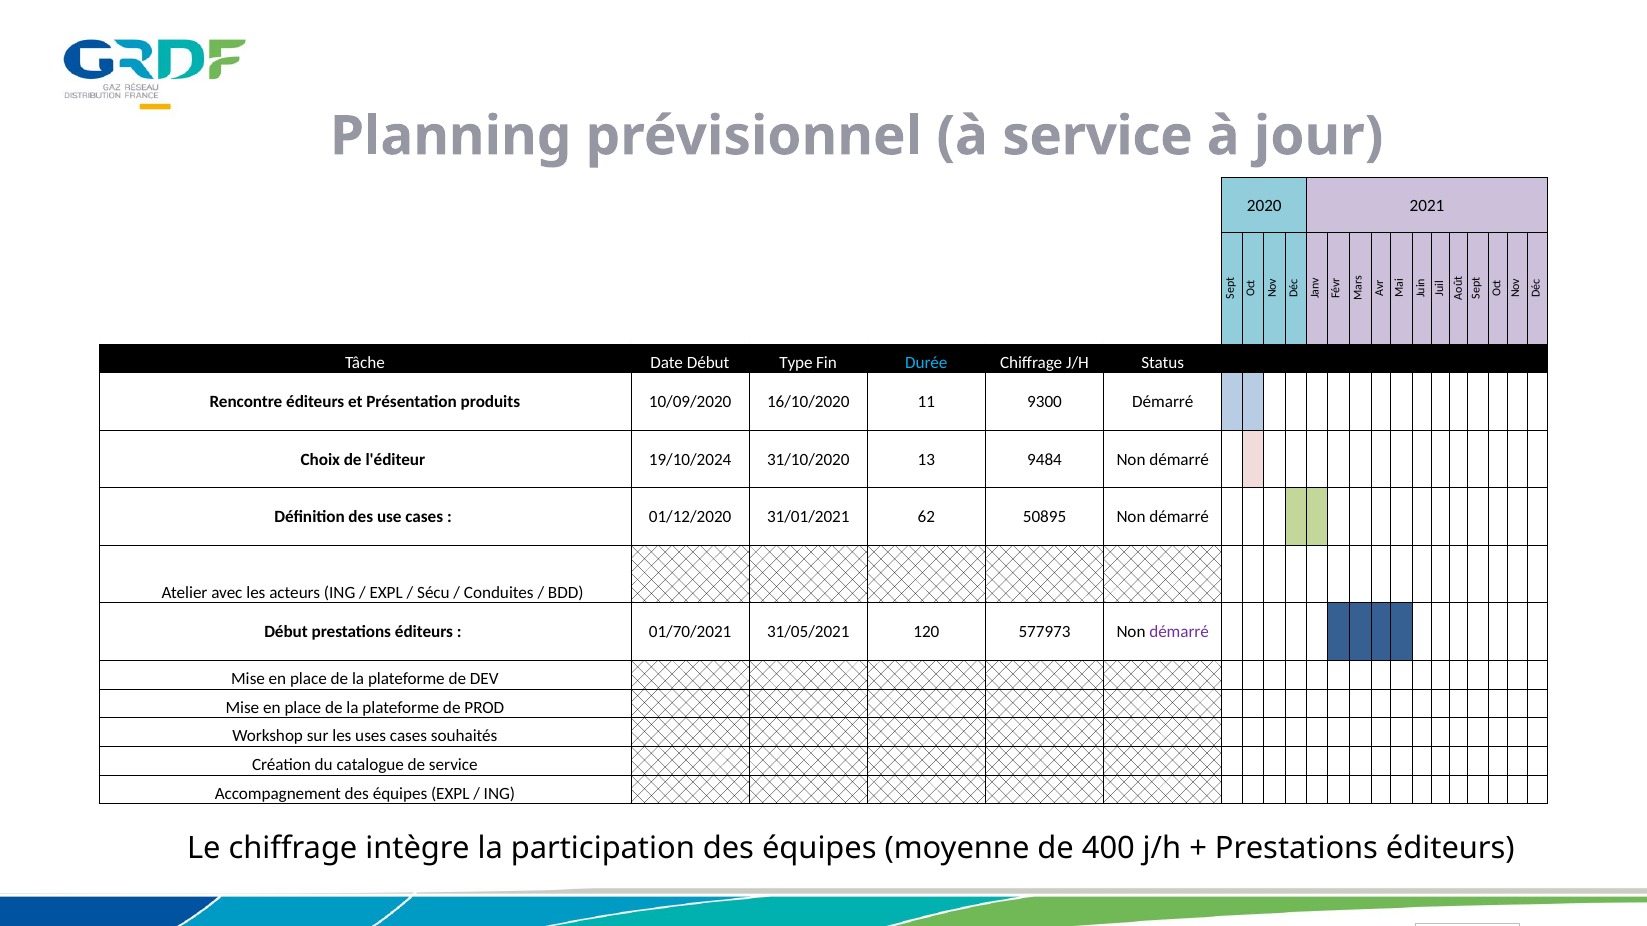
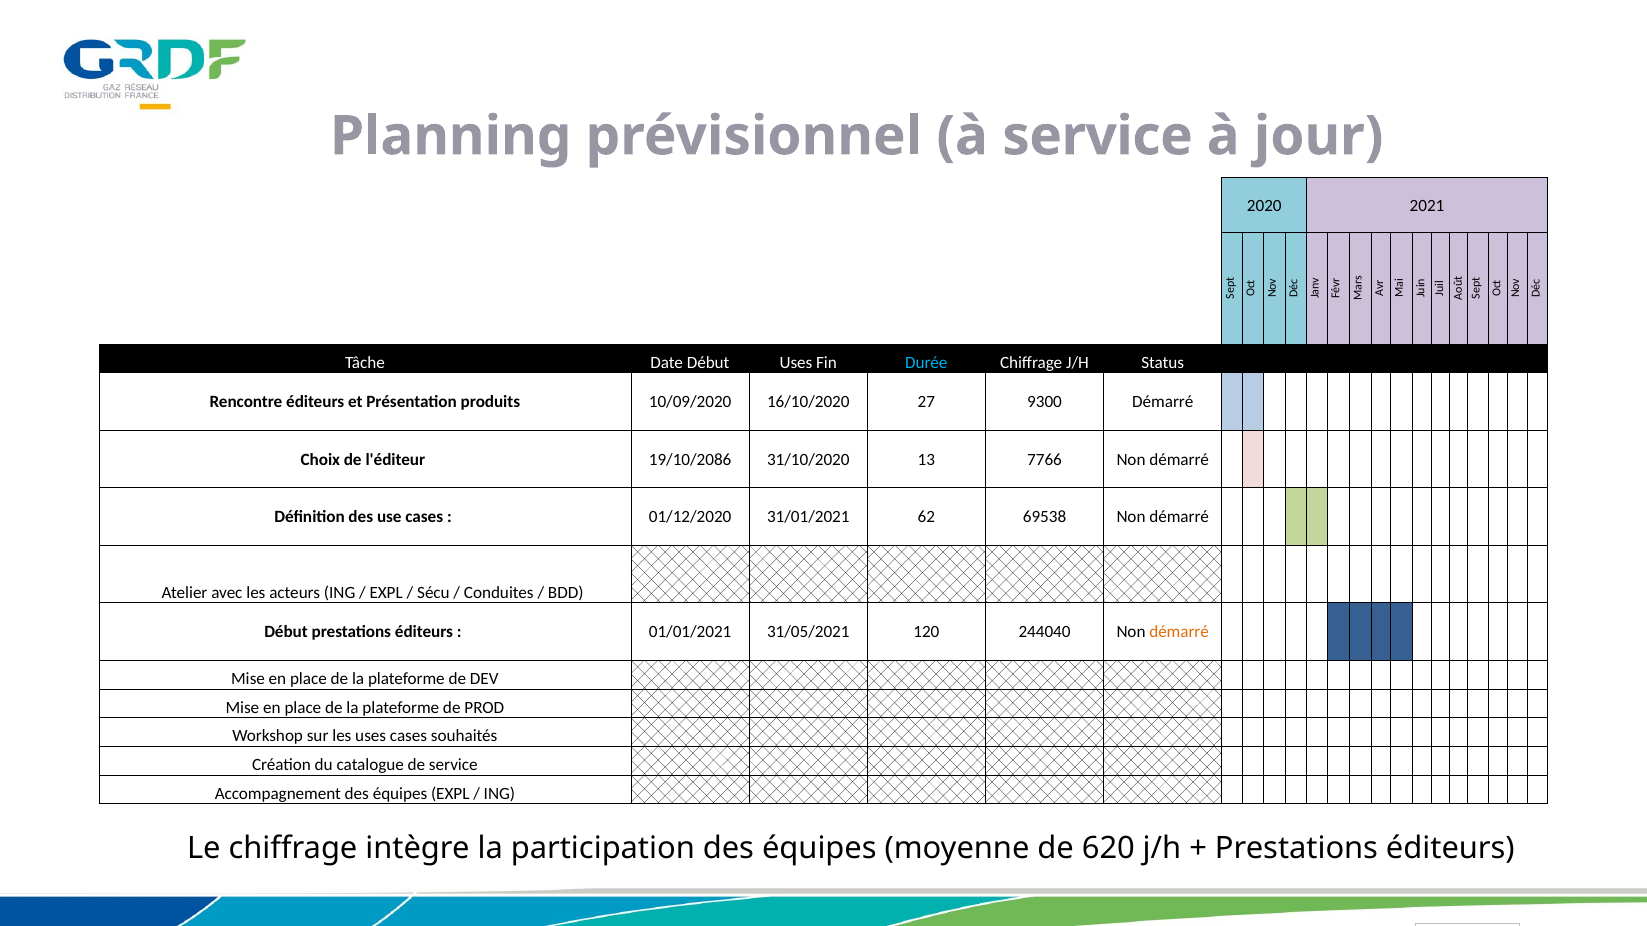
Début Type: Type -> Uses
11: 11 -> 27
19/10/2024: 19/10/2024 -> 19/10/2086
9484: 9484 -> 7766
50895: 50895 -> 69538
01/70/2021: 01/70/2021 -> 01/01/2021
577973: 577973 -> 244040
démarré at (1179, 632) colour: purple -> orange
400: 400 -> 620
